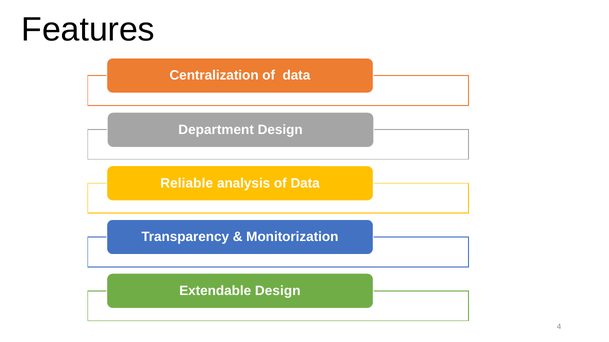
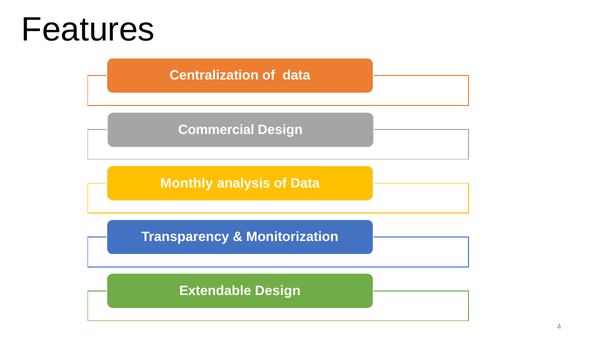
Department: Department -> Commercial
Reliable: Reliable -> Monthly
